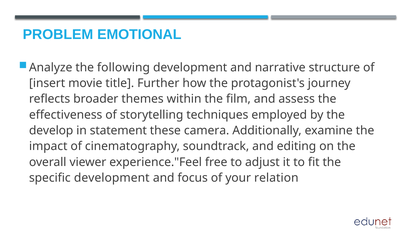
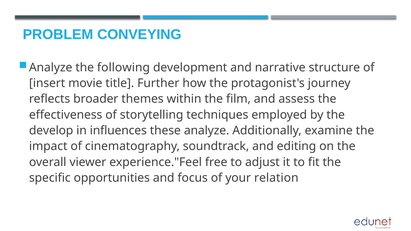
EMOTIONAL: EMOTIONAL -> CONVEYING
statement: statement -> influences
these camera: camera -> analyze
specific development: development -> opportunities
